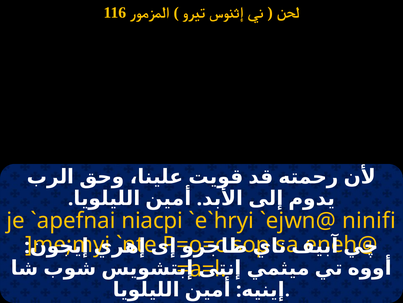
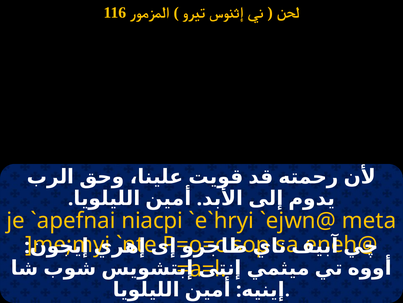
ninifi: ninifi -> meta
